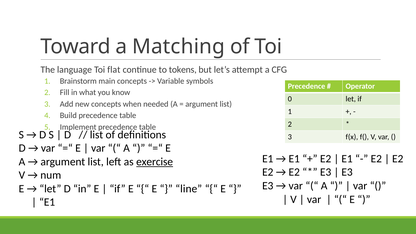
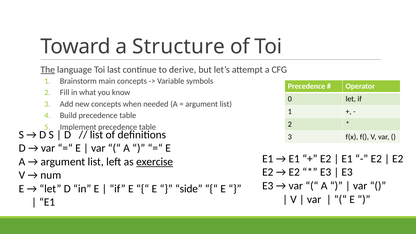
Matching: Matching -> Structure
The underline: none -> present
flat: flat -> last
tokens: tokens -> derive
line: line -> side
